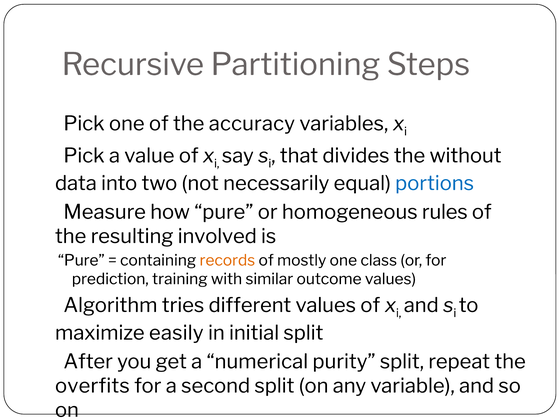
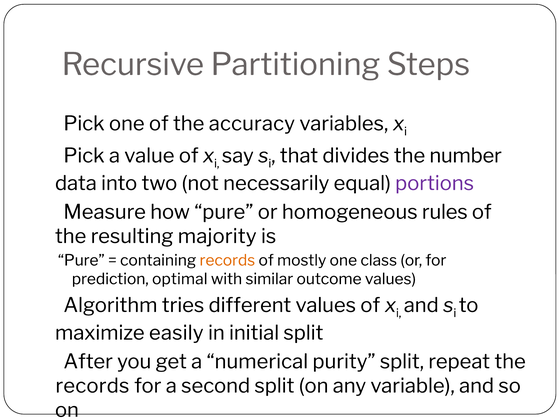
without: without -> number
portions colour: blue -> purple
involved: involved -> majority
training: training -> optimal
overfits at (92, 386): overfits -> records
